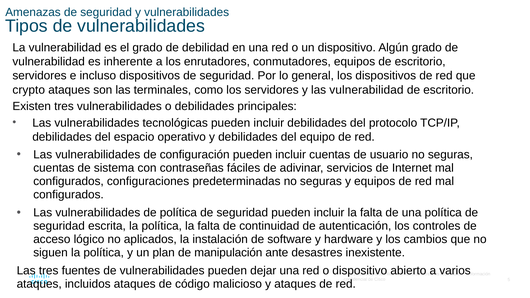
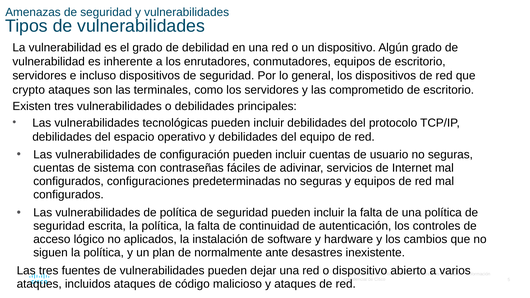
las vulnerabilidad: vulnerabilidad -> comprometido
manipulación: manipulación -> normalmente
